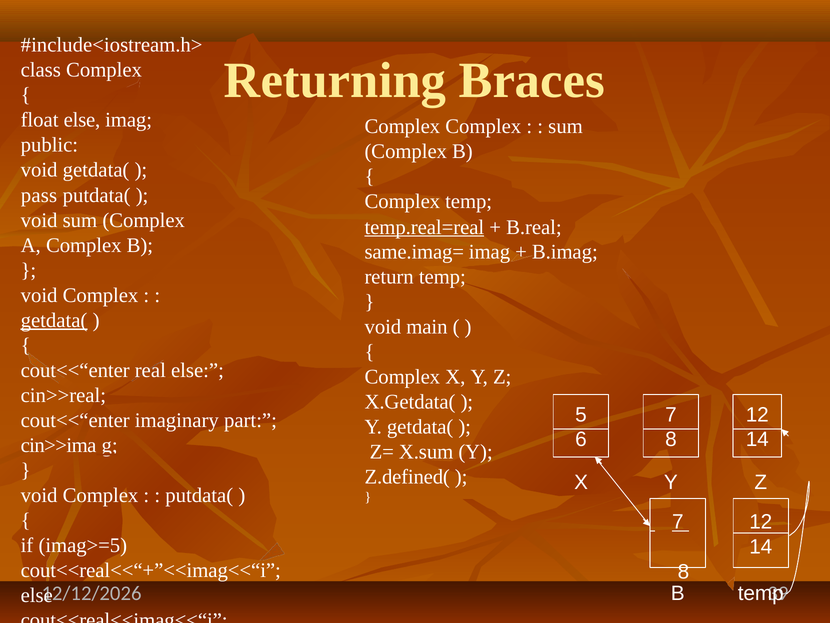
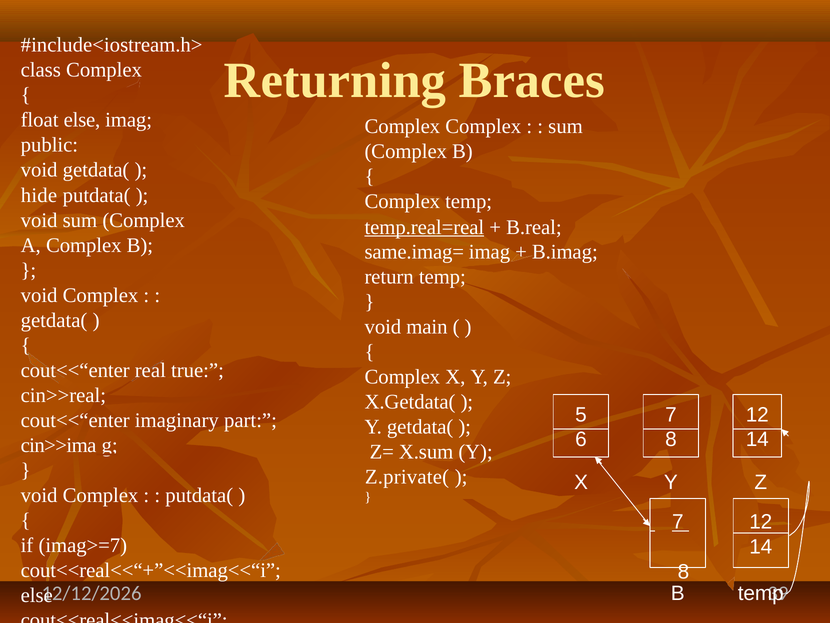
pass: pass -> hide
getdata( at (54, 320) underline: present -> none
real else: else -> true
Z.defined(: Z.defined( -> Z.private(
imag>=5: imag>=5 -> imag>=7
